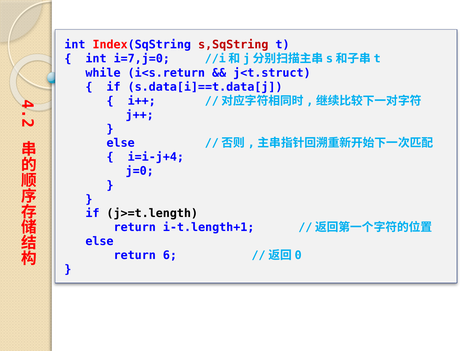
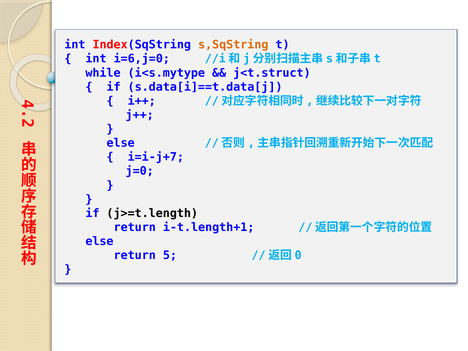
s,SqString colour: red -> orange
i=7,j=0: i=7,j=0 -> i=6,j=0
i<s.return: i<s.return -> i<s.mytype
i=i-j+4: i=i-j+4 -> i=i-j+7
6: 6 -> 5
